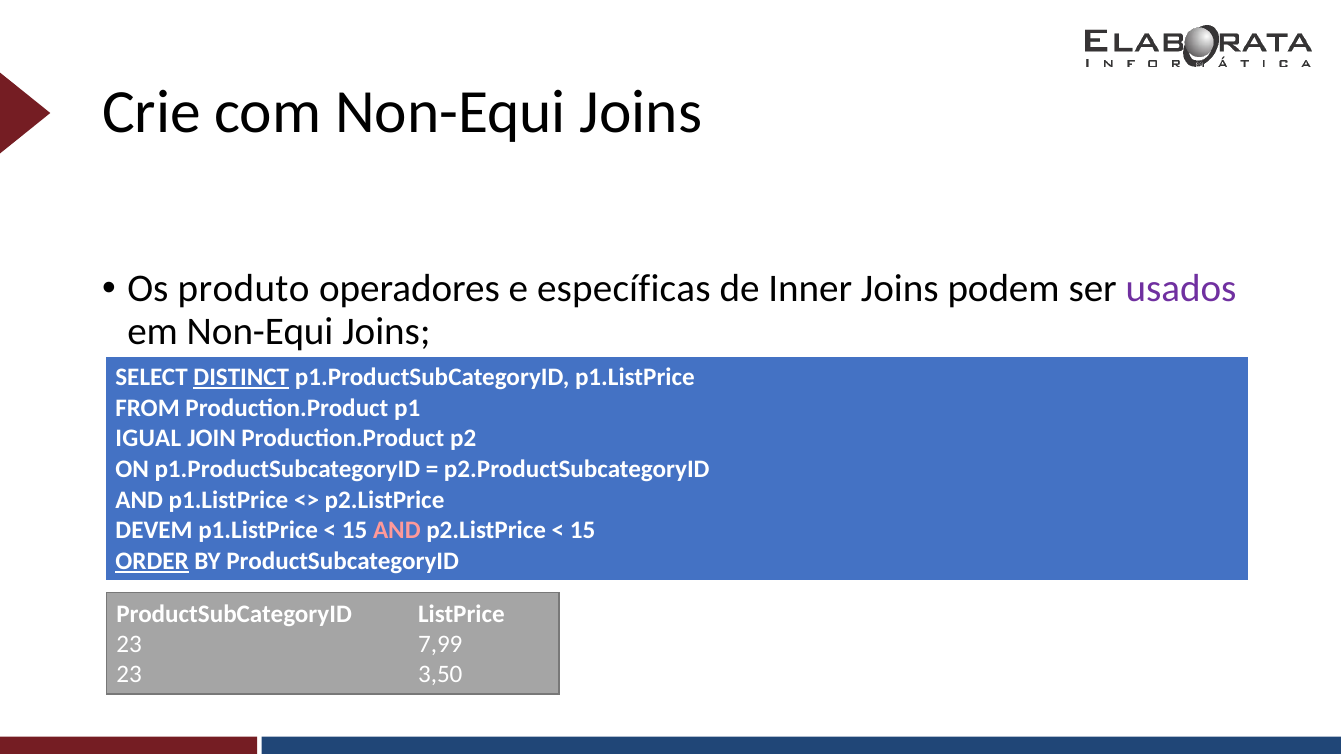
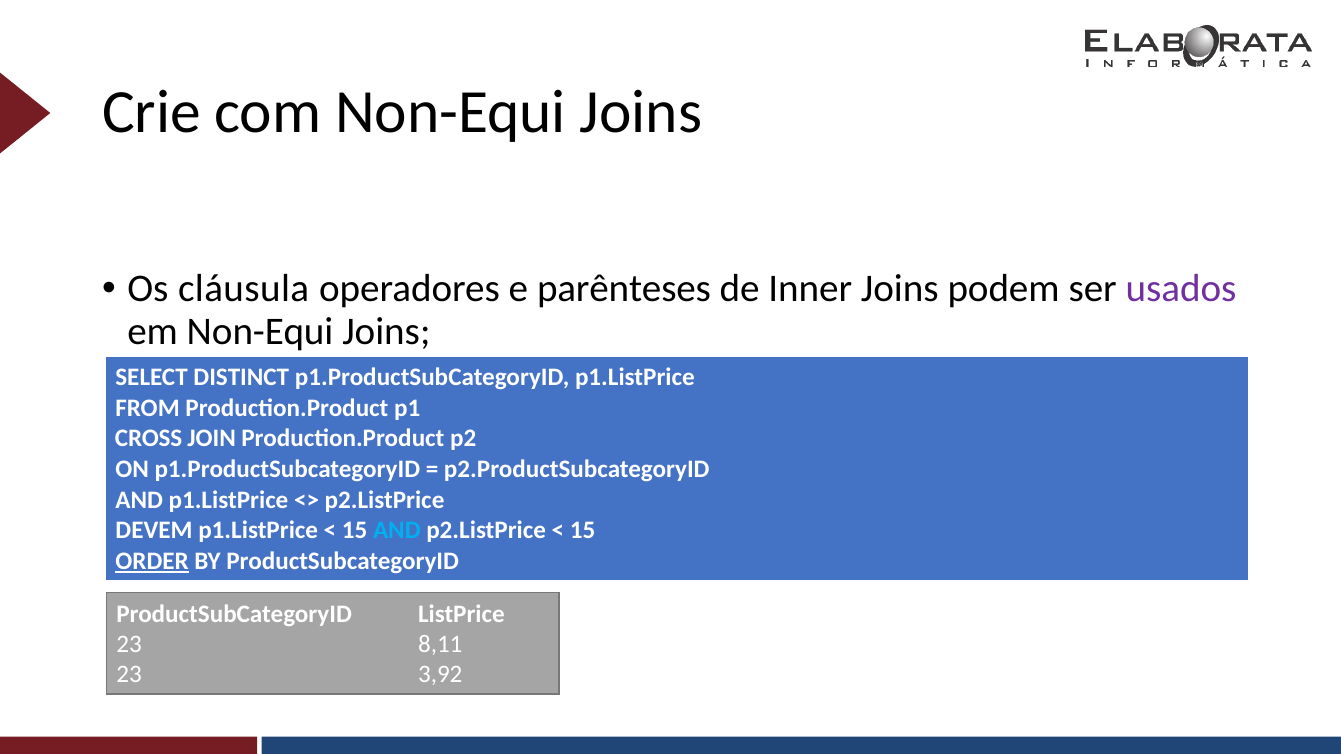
produto: produto -> cláusula
específicas: específicas -> parênteses
DISTINCT underline: present -> none
IGUAL: IGUAL -> CROSS
AND at (397, 531) colour: pink -> light blue
7,99: 7,99 -> 8,11
3,50: 3,50 -> 3,92
